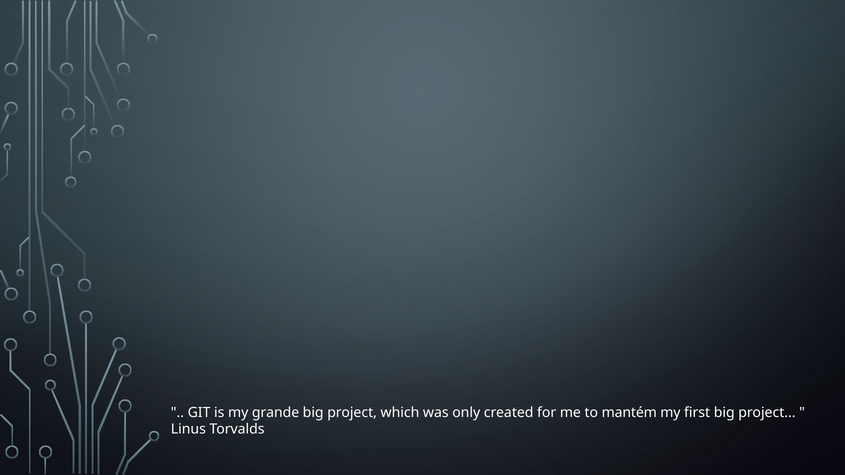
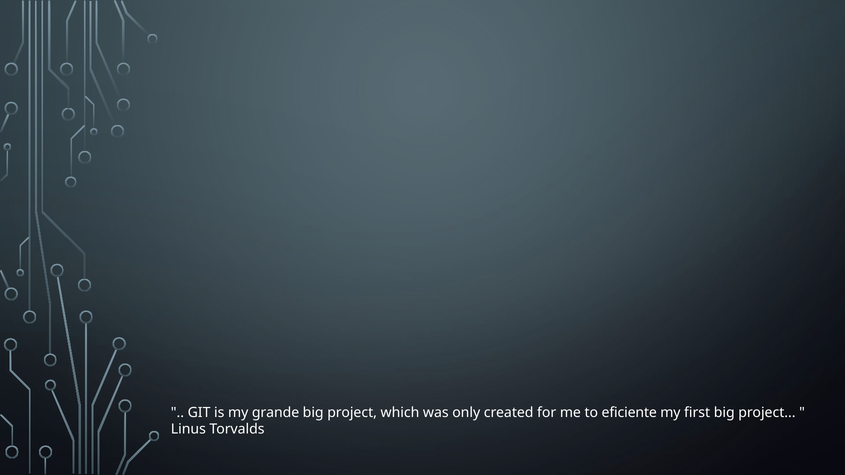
mantém: mantém -> eficiente
